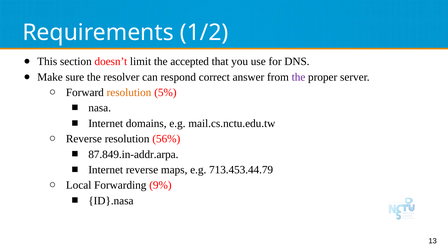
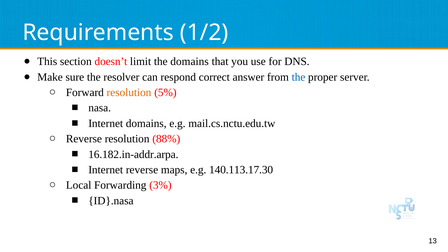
the accepted: accepted -> domains
the at (298, 77) colour: purple -> blue
56%: 56% -> 88%
87.849.in-addr.arpa: 87.849.in-addr.arpa -> 16.182.in-addr.arpa
713.453.44.79: 713.453.44.79 -> 140.113.17.30
9%: 9% -> 3%
